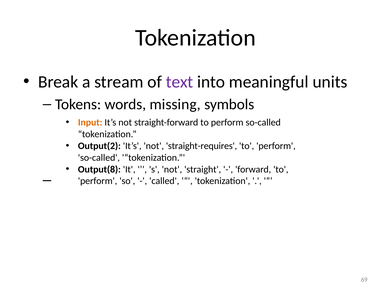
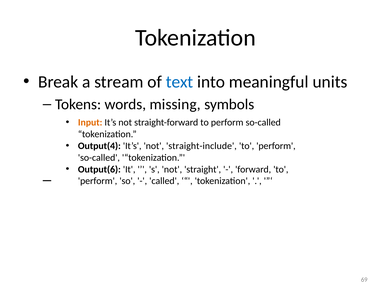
text colour: purple -> blue
Output(2: Output(2 -> Output(4
straight-requires: straight-requires -> straight-include
Output(8: Output(8 -> Output(6
